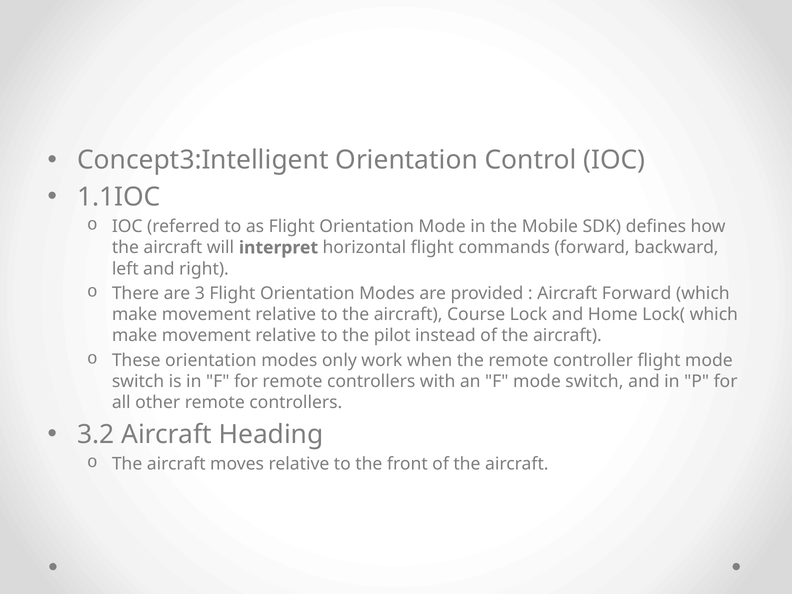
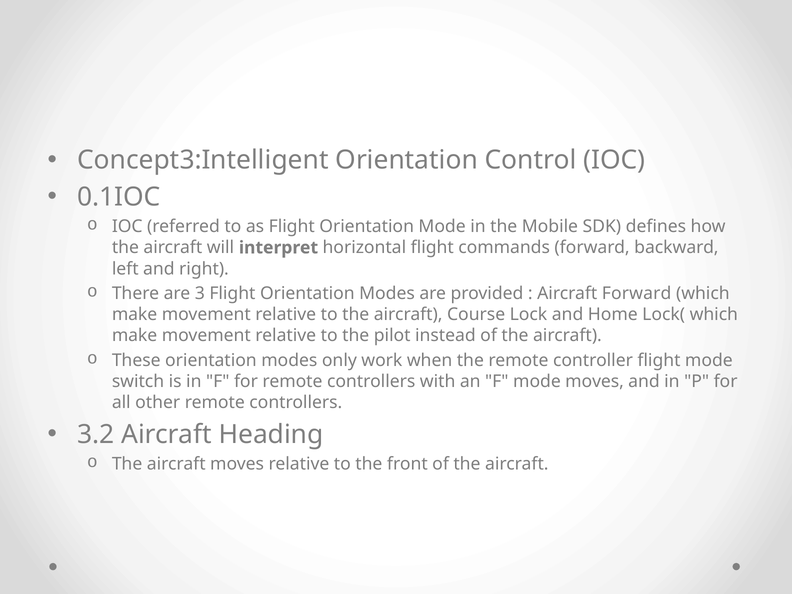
1.1IOC: 1.1IOC -> 0.1IOC
F mode switch: switch -> moves
